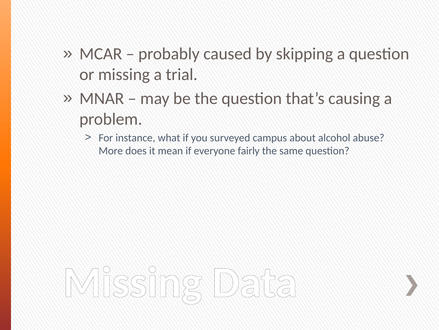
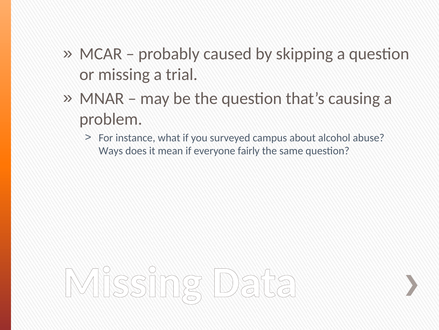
More: More -> Ways
